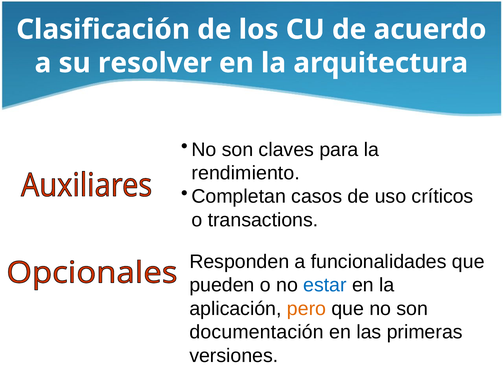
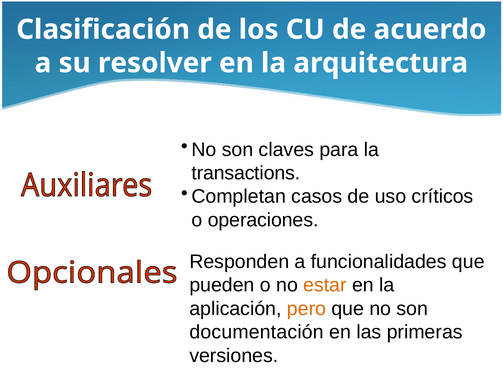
rendimiento: rendimiento -> transactions
transactions: transactions -> operaciones
estar colour: blue -> orange
